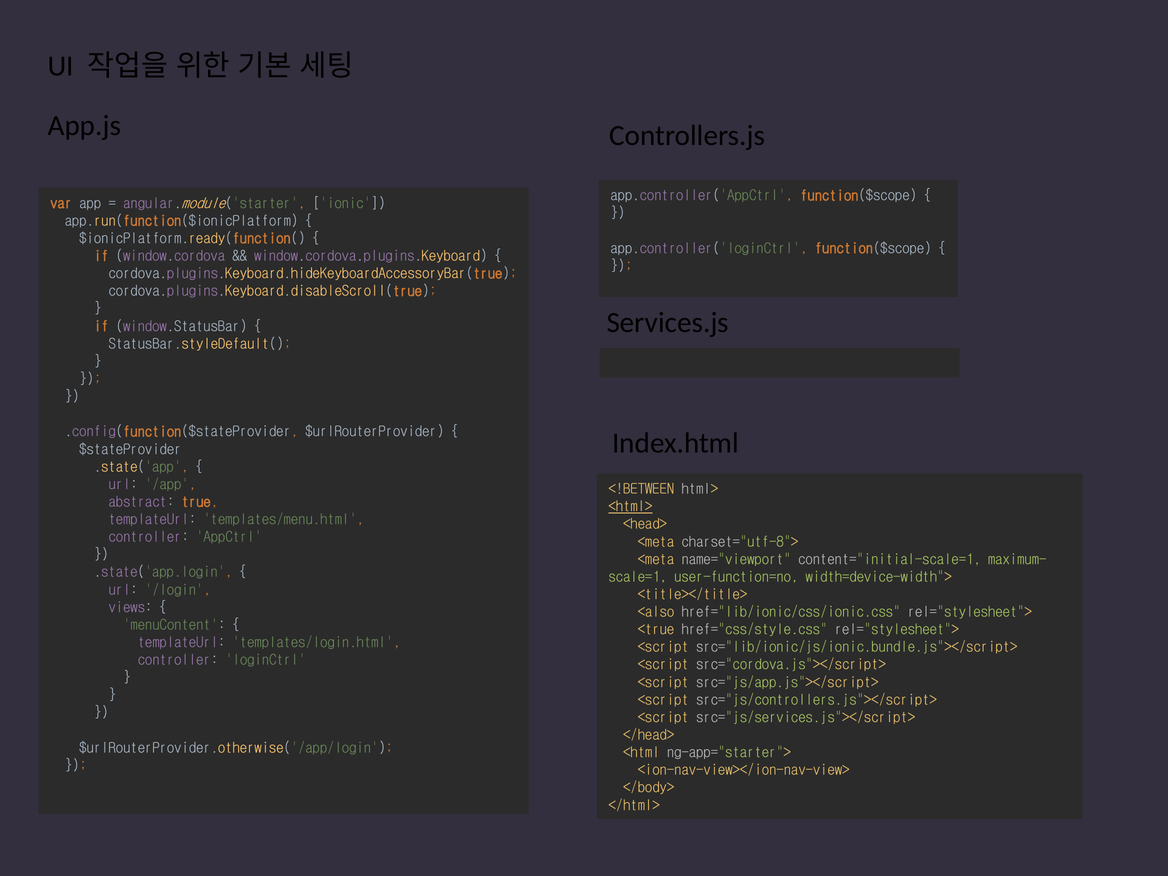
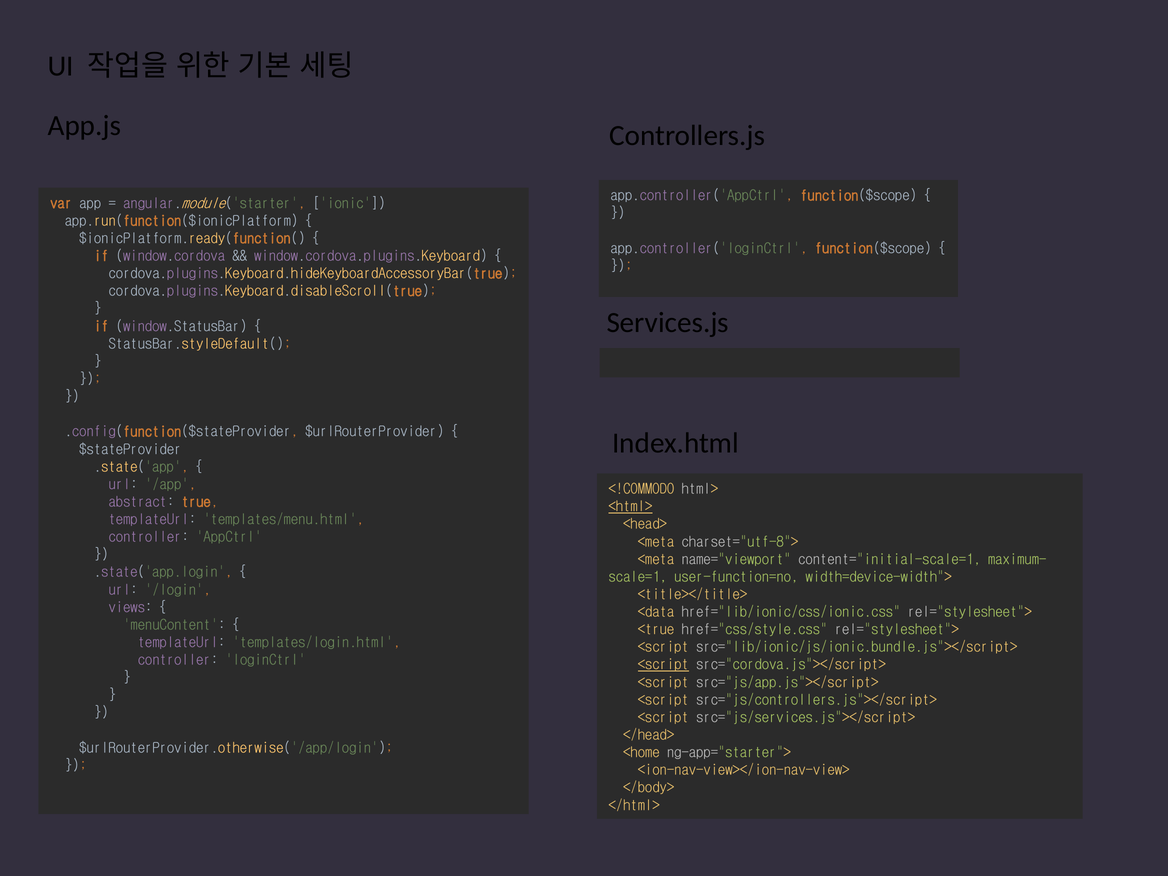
<!BETWEEN: <!BETWEEN -> <!COMMODO
<also: <also -> <data
<script at (663, 665) underline: none -> present
<html: <html -> <home
